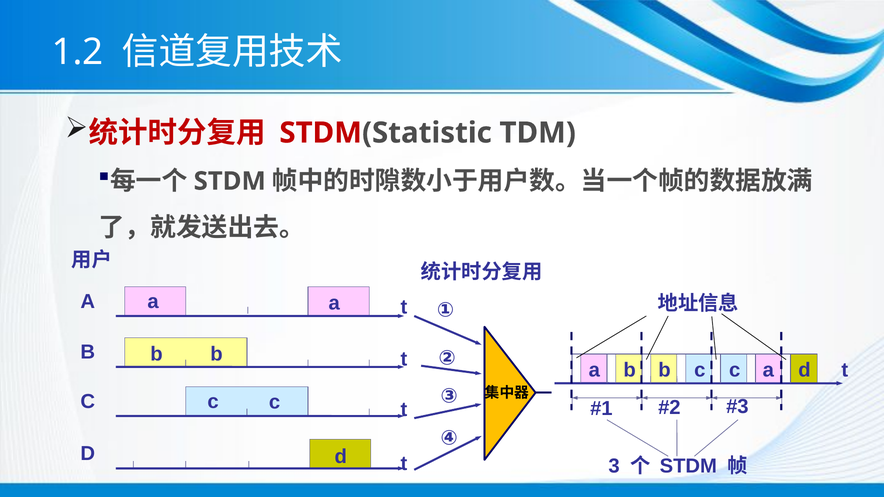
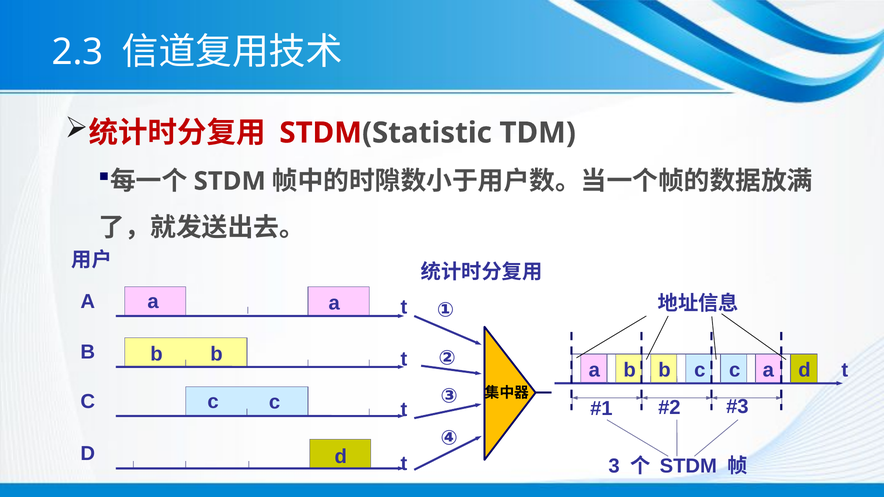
1.2: 1.2 -> 2.3
